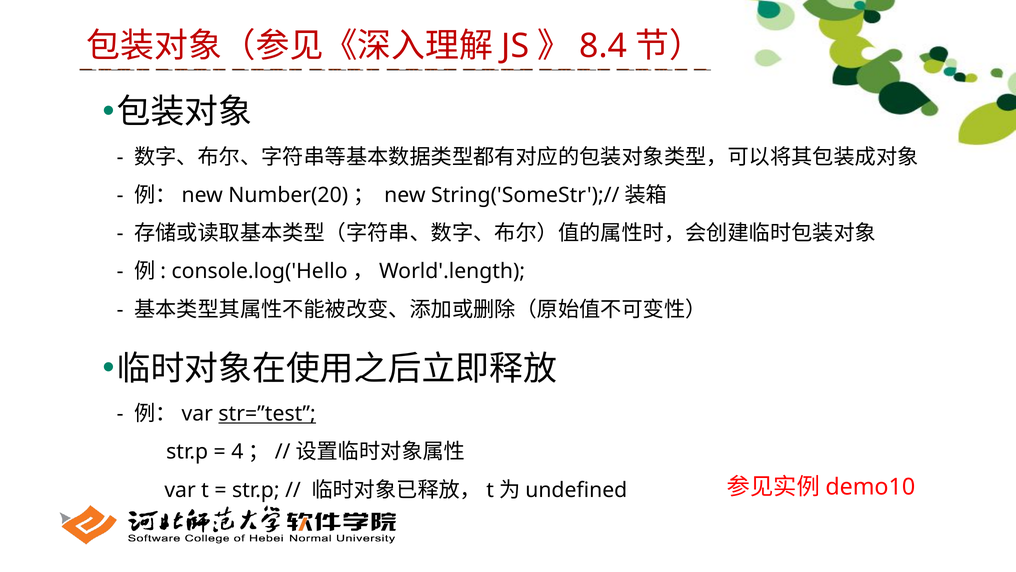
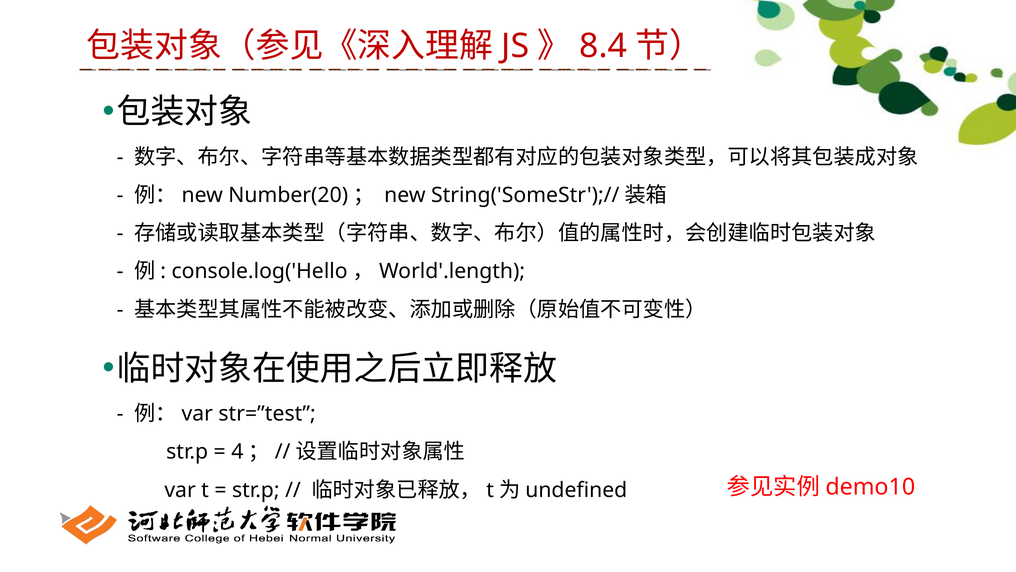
str=”test underline: present -> none
